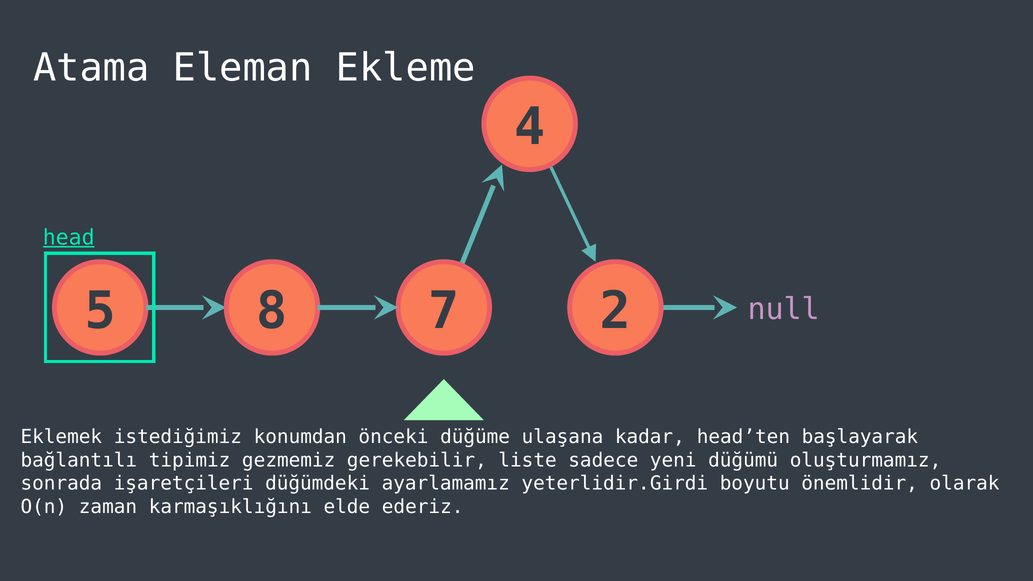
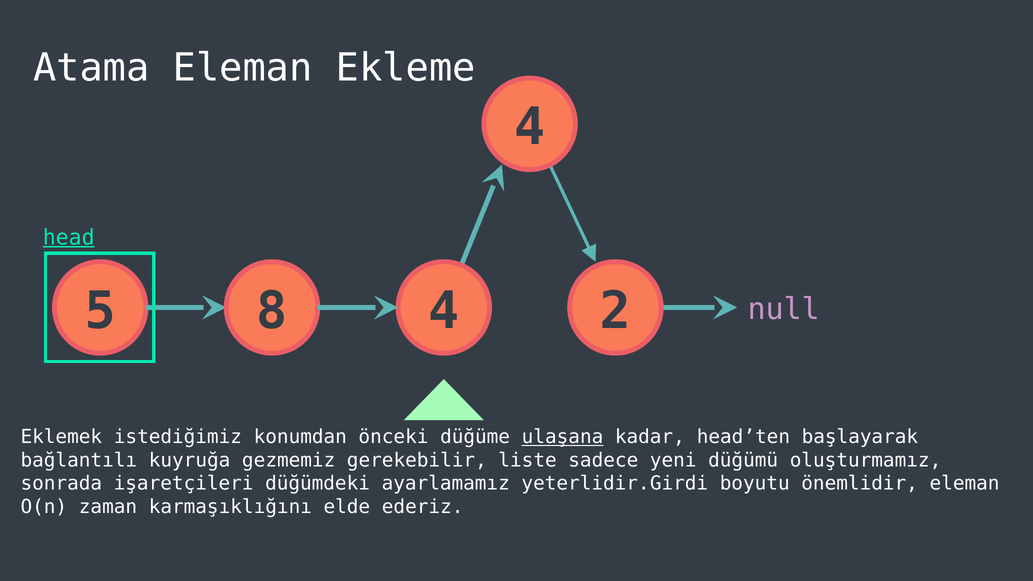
8 7: 7 -> 4
ulaşana underline: none -> present
tipimiz: tipimiz -> kuyruğa
önemlidir olarak: olarak -> eleman
